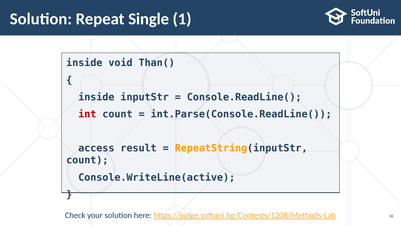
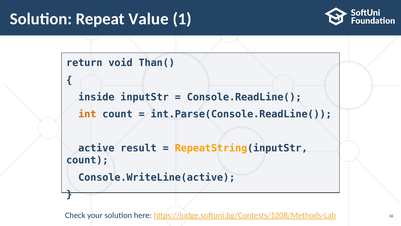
Single: Single -> Value
inside at (84, 63): inside -> return
int colour: red -> orange
access: access -> active
